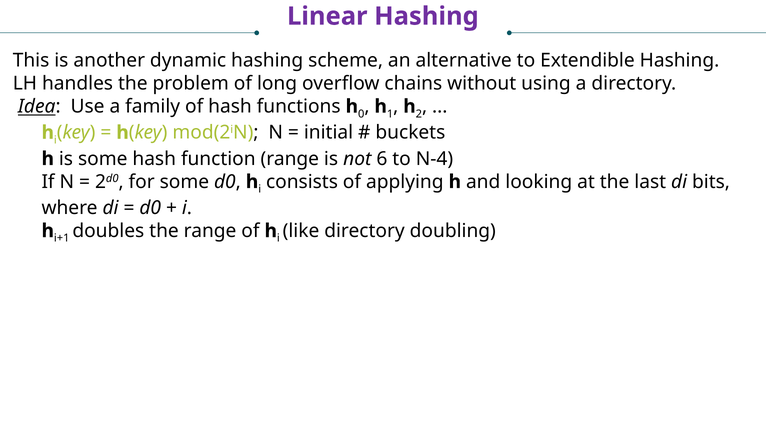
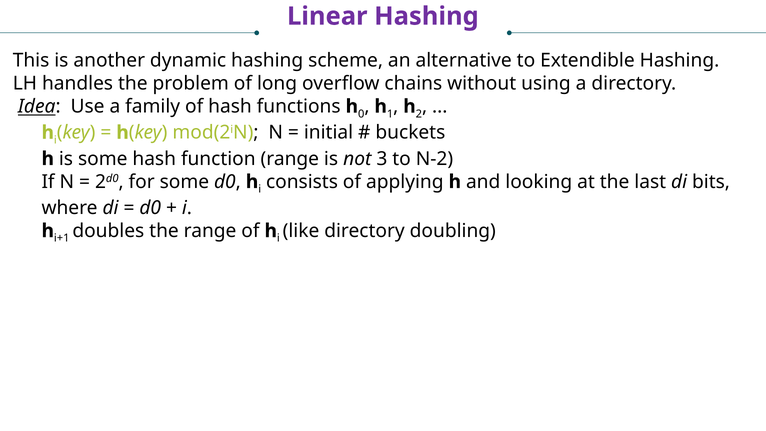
6: 6 -> 3
N-4: N-4 -> N-2
